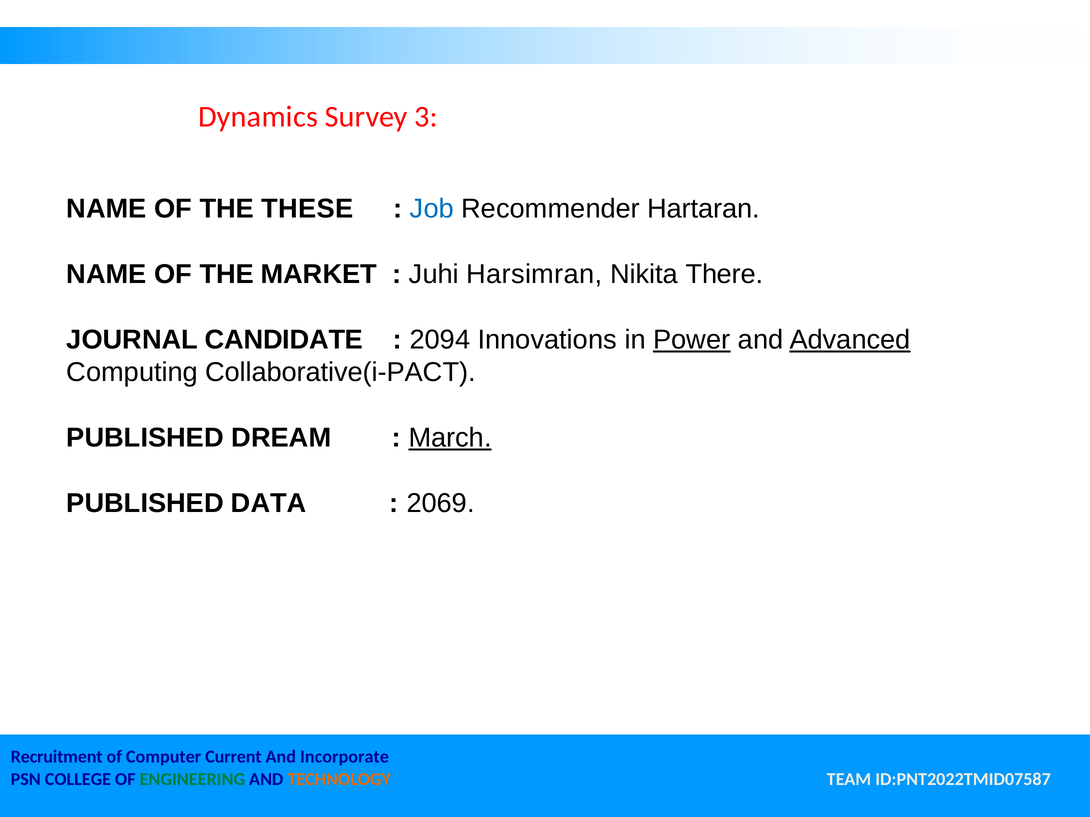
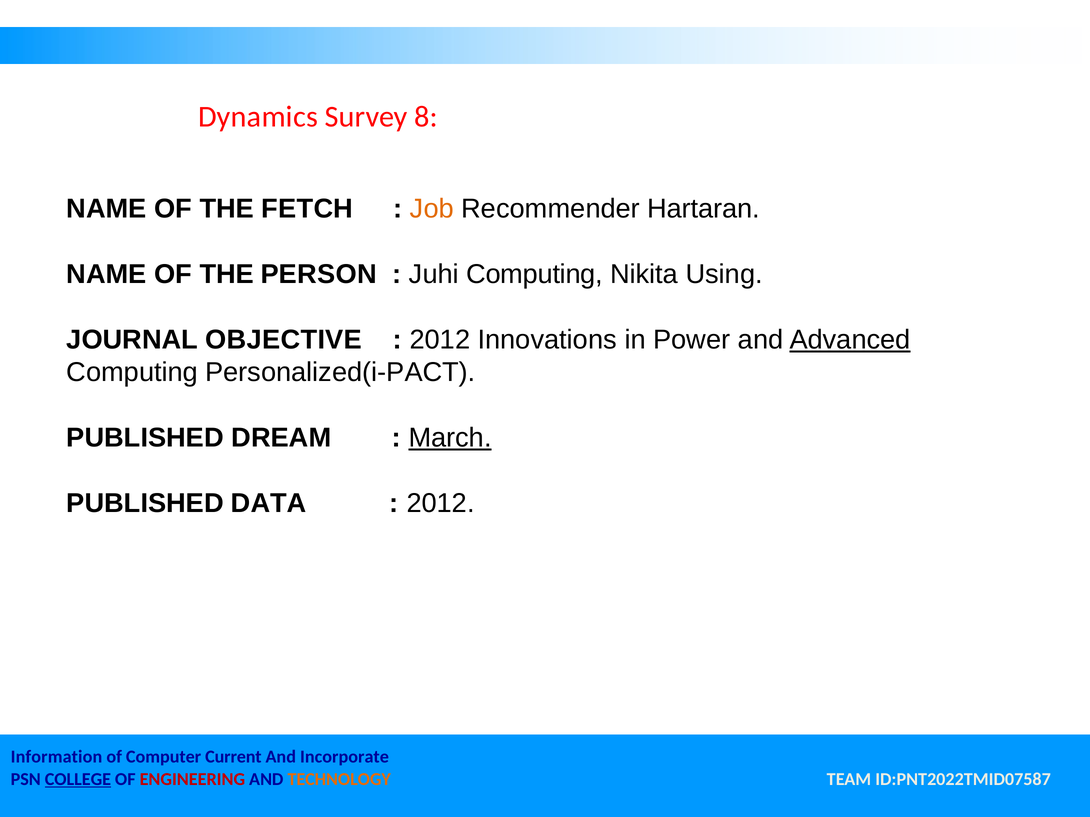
3: 3 -> 8
THESE: THESE -> FETCH
Job colour: blue -> orange
MARKET: MARKET -> PERSON
Juhi Harsimran: Harsimran -> Computing
There: There -> Using
CANDIDATE: CANDIDATE -> OBJECTIVE
2094 at (440, 340): 2094 -> 2012
Power underline: present -> none
Collaborative(i-PACT: Collaborative(i-PACT -> Personalized(i-PACT
2069 at (441, 503): 2069 -> 2012
Recruitment: Recruitment -> Information
COLLEGE underline: none -> present
ENGINEERING colour: green -> red
